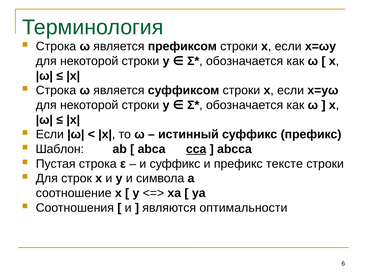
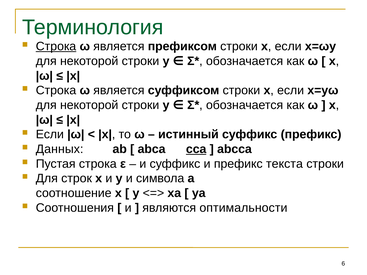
Строка at (56, 47) underline: none -> present
Шаблон: Шаблон -> Данных
тексте: тексте -> текста
